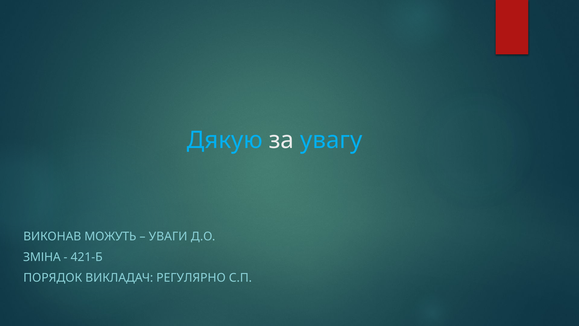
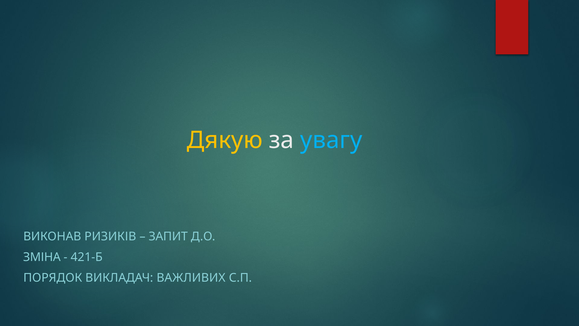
Дякую colour: light blue -> yellow
МОЖУТЬ: МОЖУТЬ -> РИЗИКІВ
УВАГИ: УВАГИ -> ЗАПИТ
РЕГУЛЯРНО: РЕГУЛЯРНО -> ВАЖЛИВИХ
